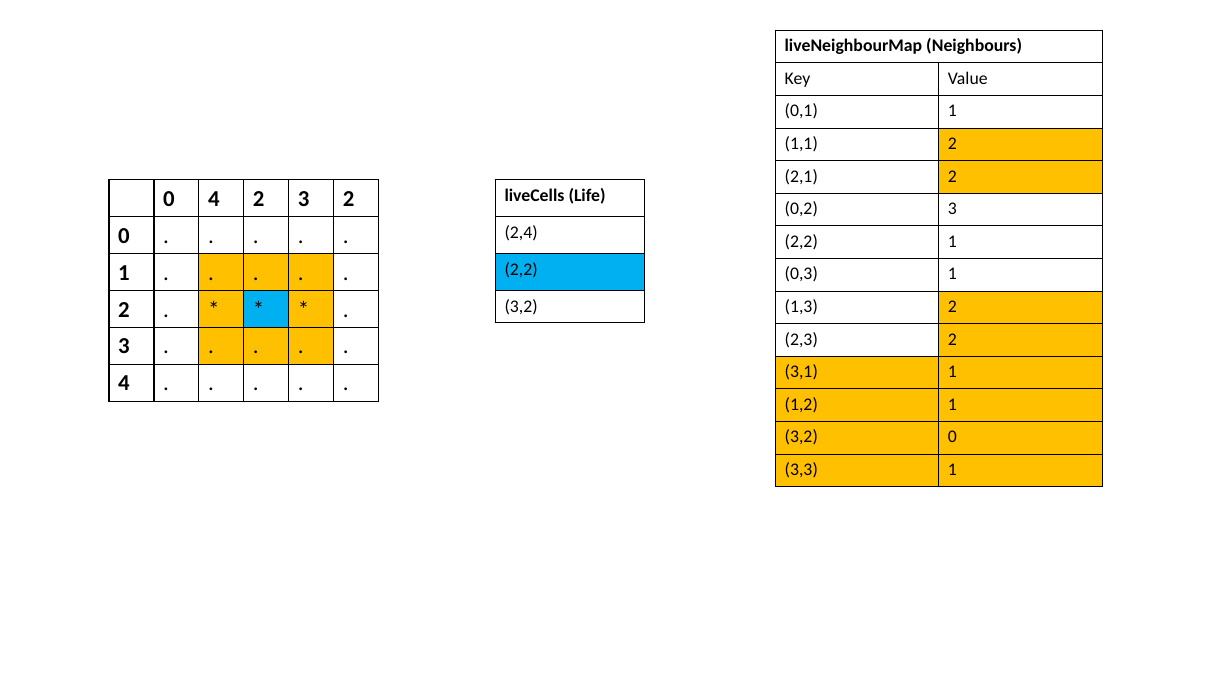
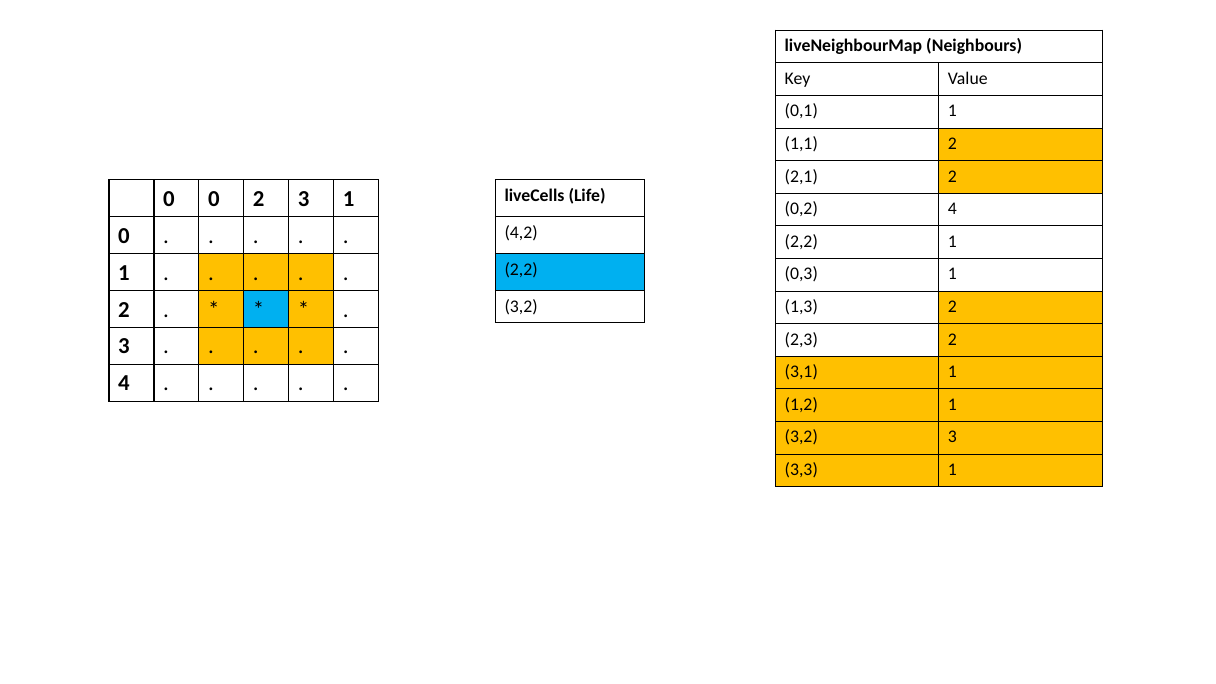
0 4: 4 -> 0
3 2: 2 -> 1
0,2 3: 3 -> 4
2,4: 2,4 -> 4,2
3,2 0: 0 -> 3
